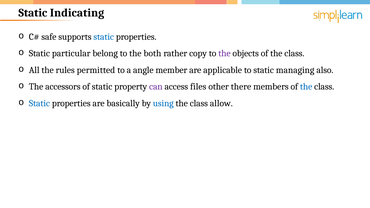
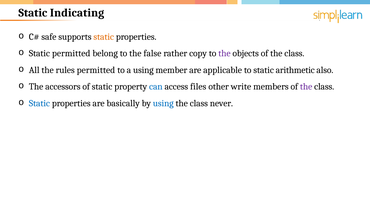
static at (104, 37) colour: blue -> orange
Static particular: particular -> permitted
both: both -> false
a angle: angle -> using
managing: managing -> arithmetic
can colour: purple -> blue
there: there -> write
the at (306, 87) colour: blue -> purple
allow: allow -> never
